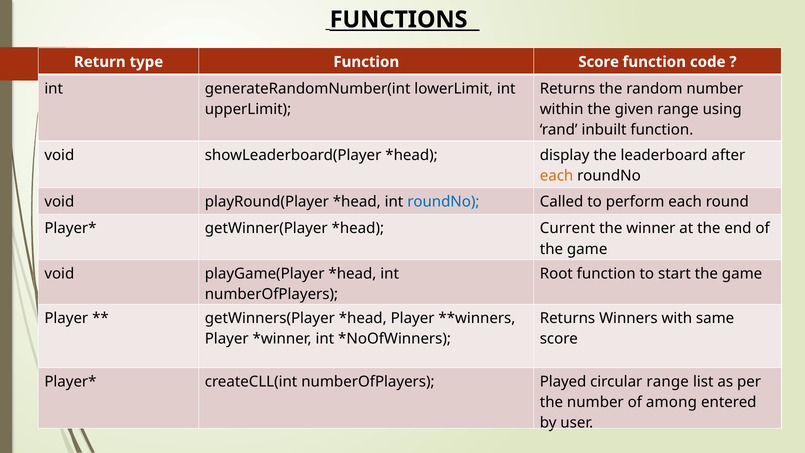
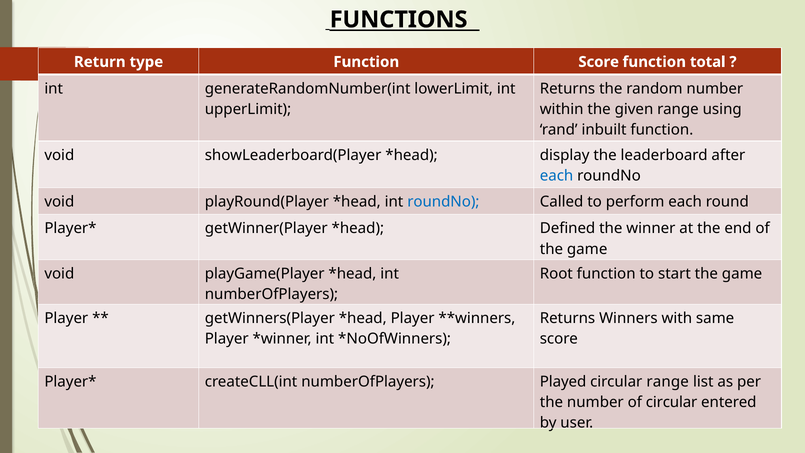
code: code -> total
each at (557, 176) colour: orange -> blue
Current: Current -> Defined
of among: among -> circular
